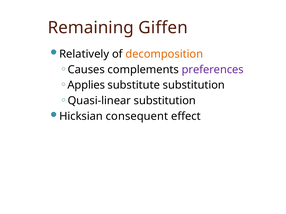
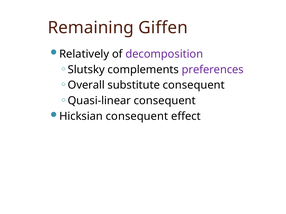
decomposition colour: orange -> purple
Causes: Causes -> Slutsky
Applies: Applies -> Overall
substitute substitution: substitution -> consequent
Quasi-linear substitution: substitution -> consequent
